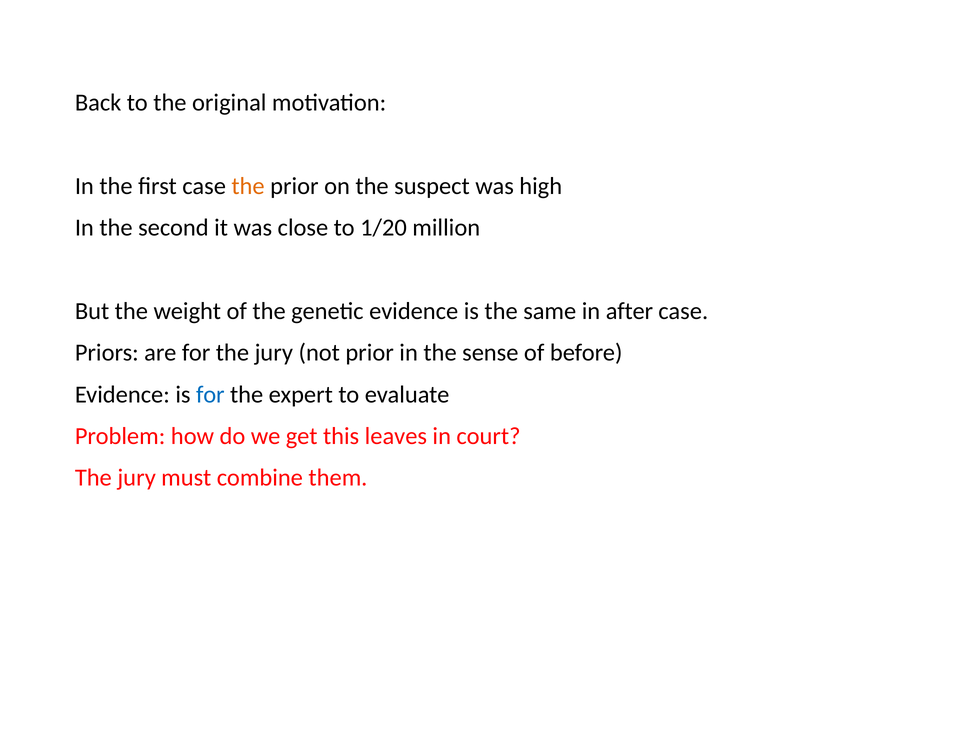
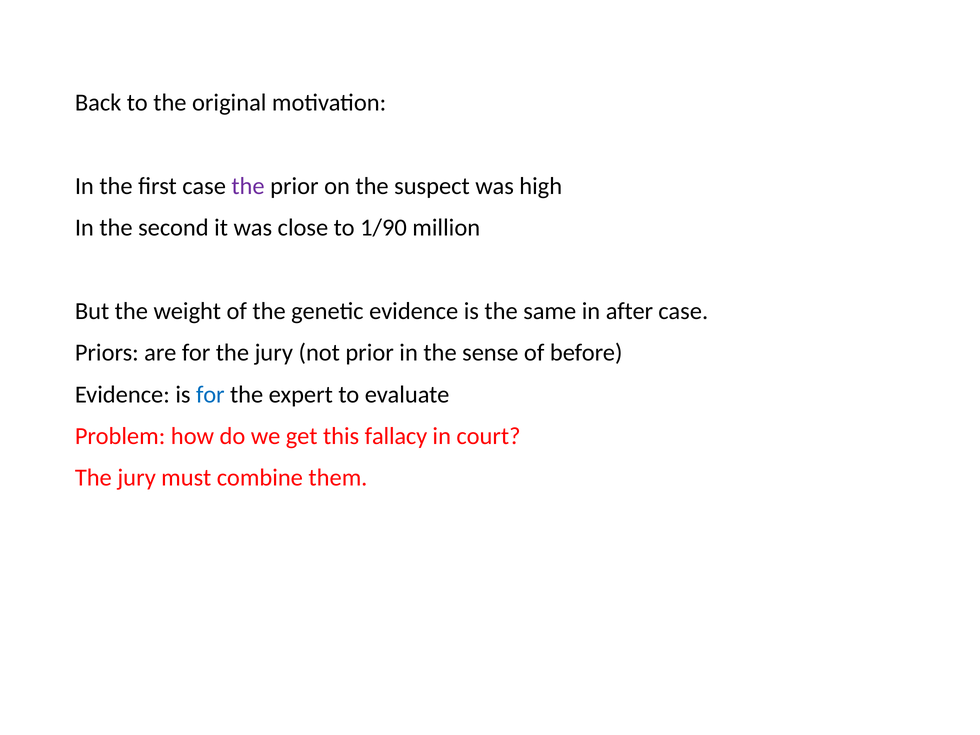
the at (248, 186) colour: orange -> purple
1/20: 1/20 -> 1/90
leaves: leaves -> fallacy
